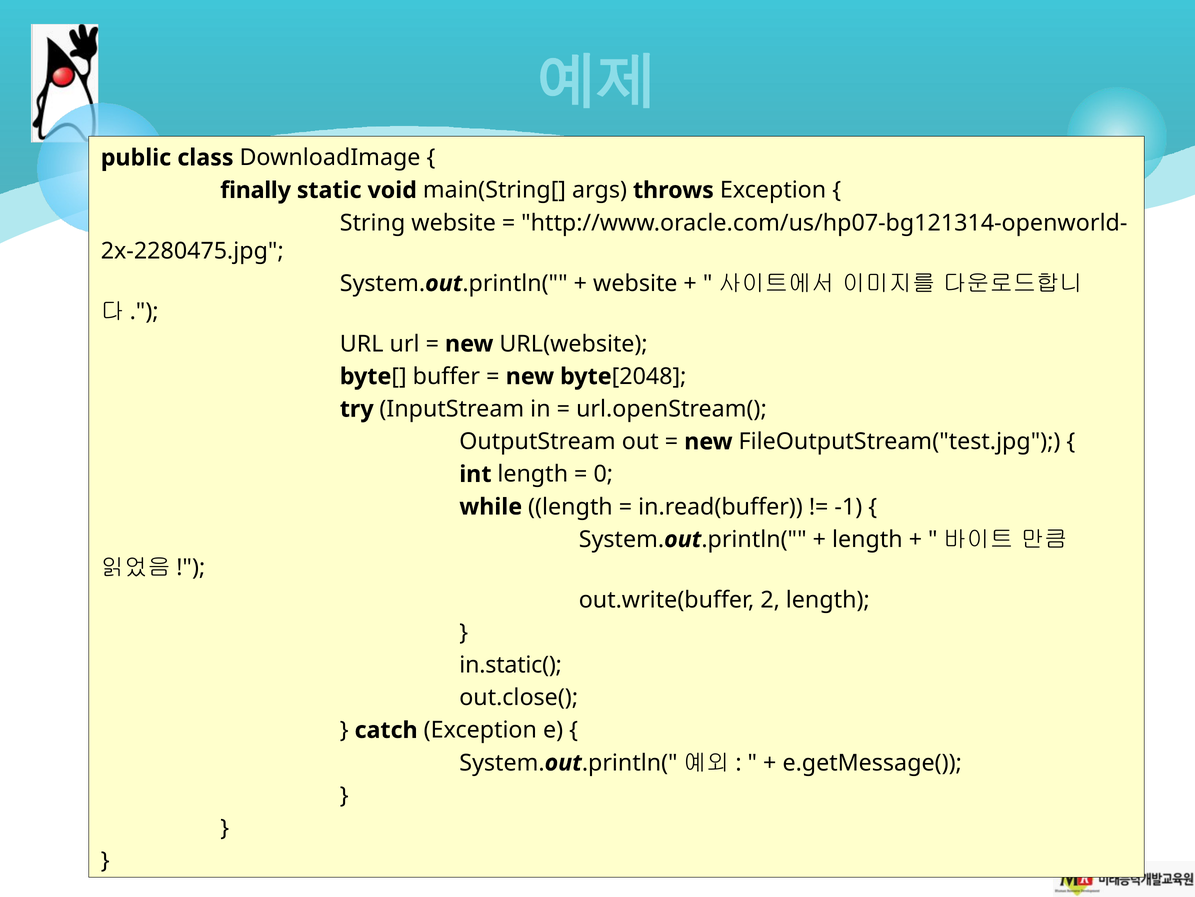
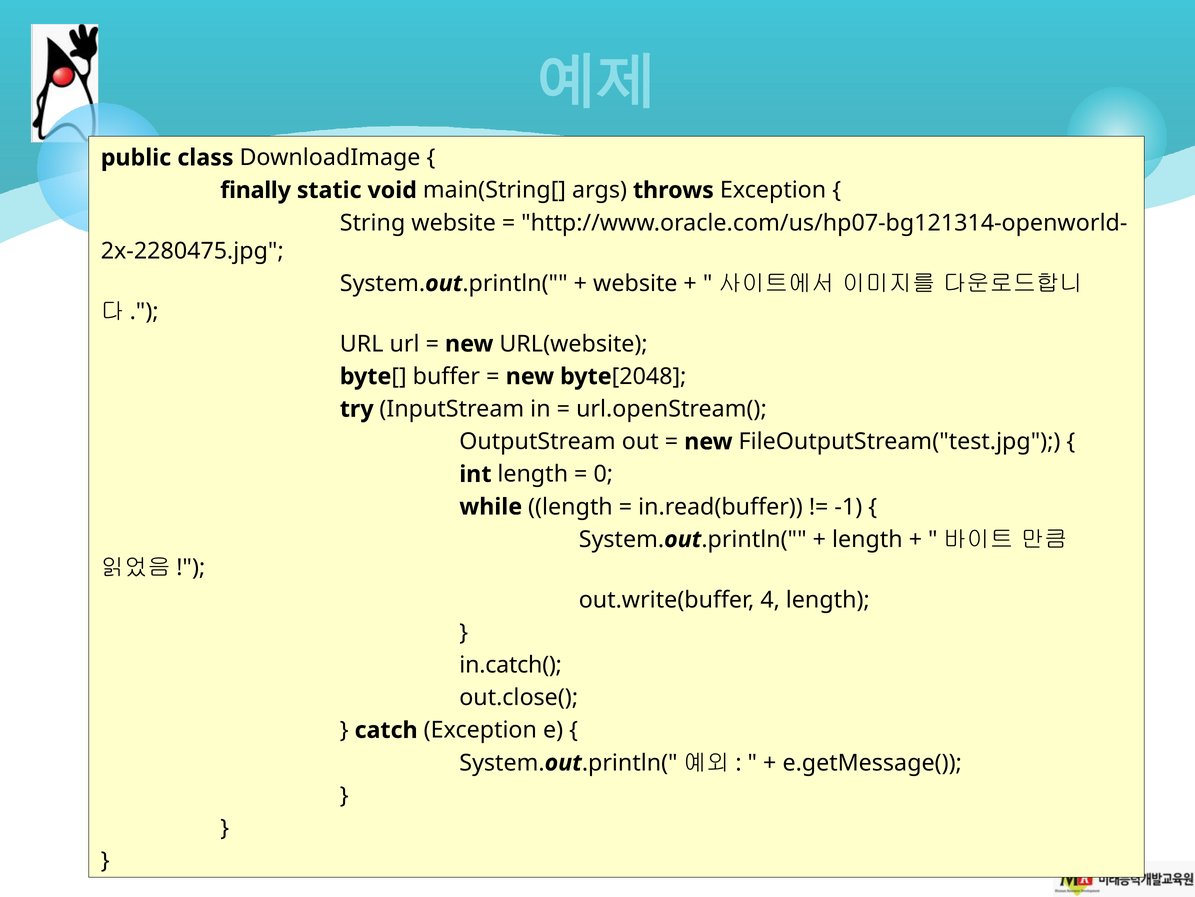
2: 2 -> 4
in.static(: in.static( -> in.catch(
